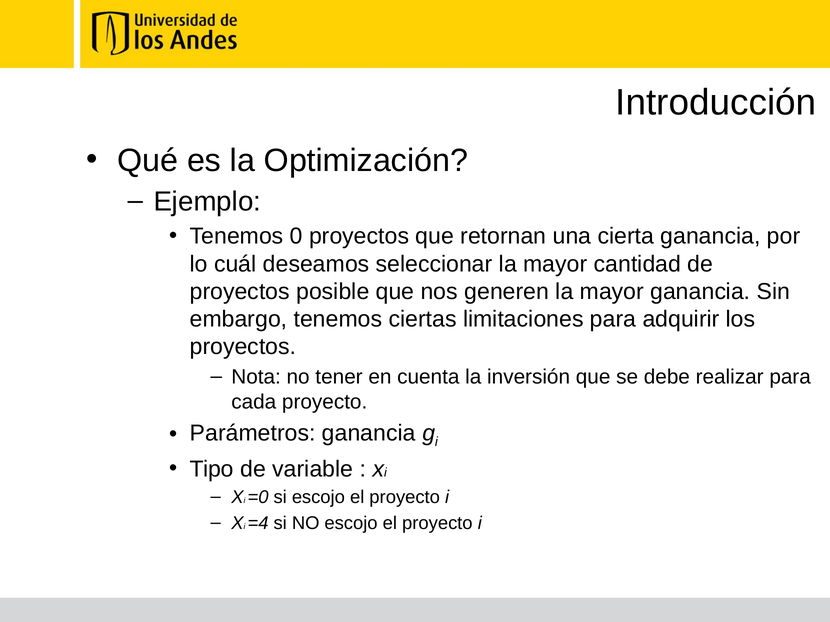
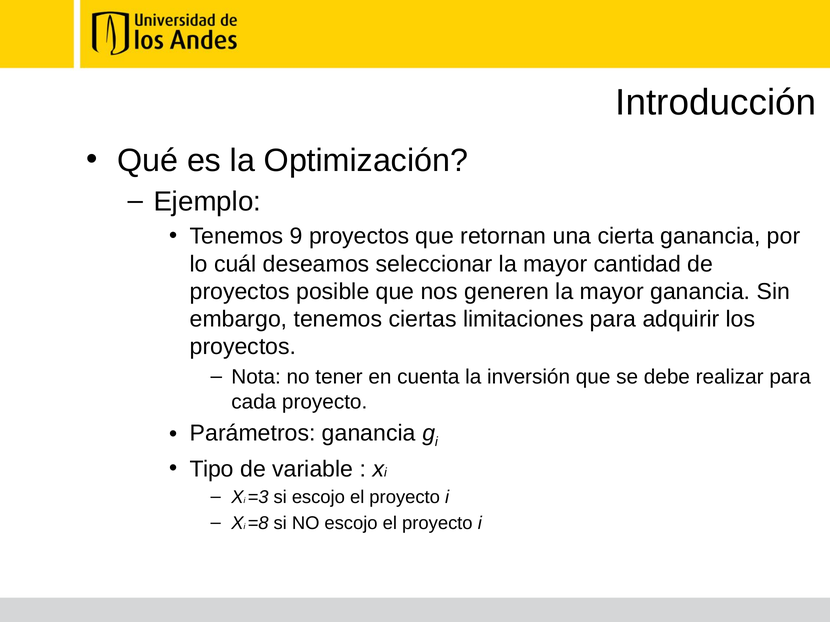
0: 0 -> 9
=0: =0 -> =3
=4: =4 -> =8
